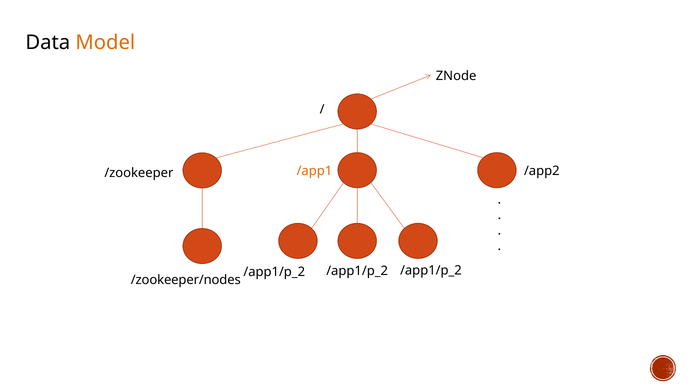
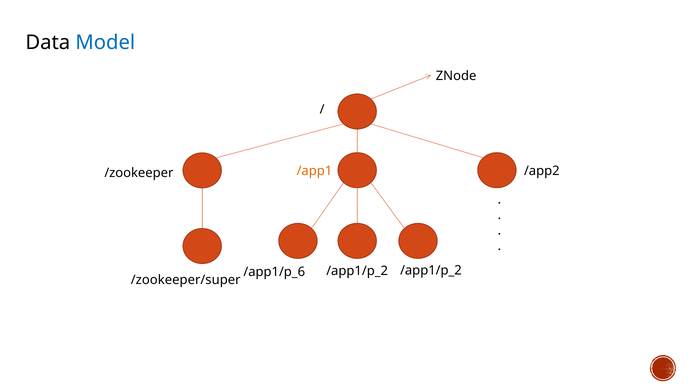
Model colour: orange -> blue
/app1/p_2 at (274, 272): /app1/p_2 -> /app1/p_6
/zookeeper/nodes: /zookeeper/nodes -> /zookeeper/super
